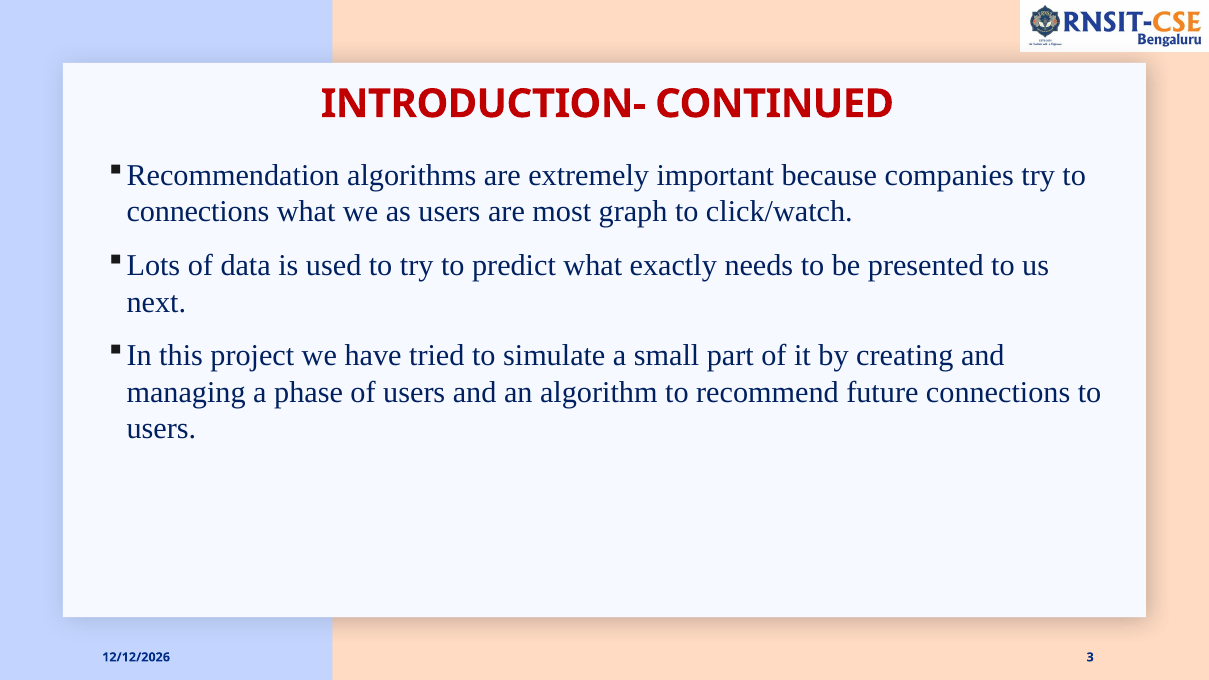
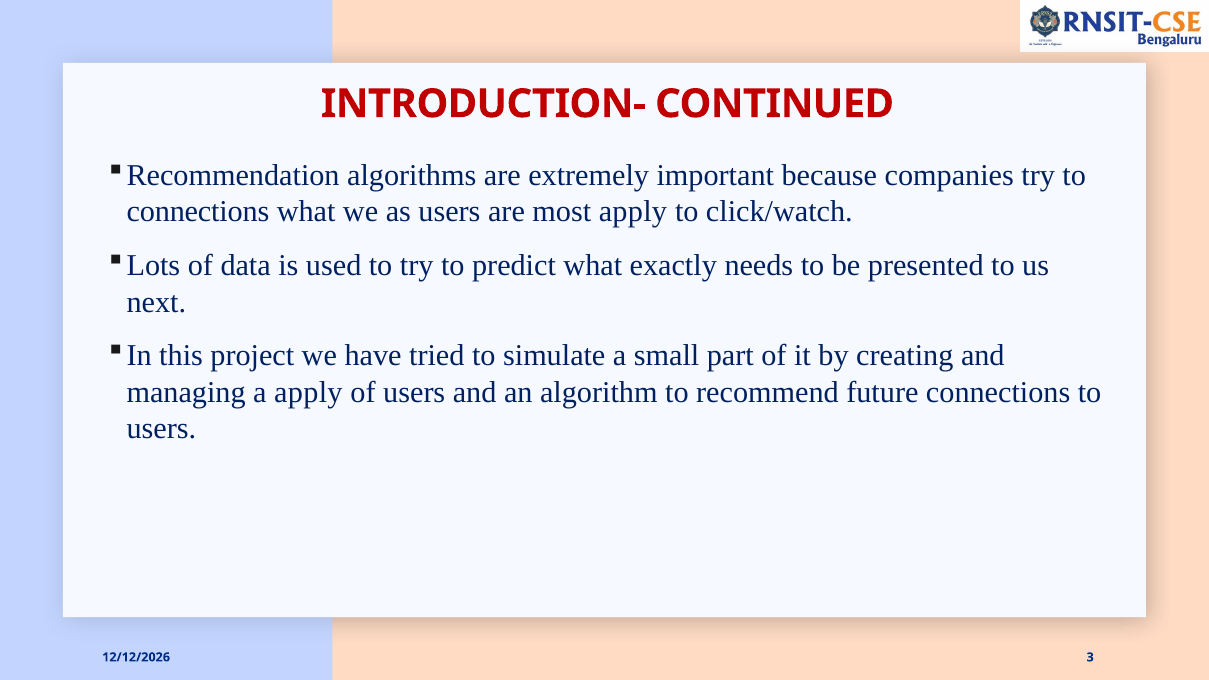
most graph: graph -> apply
a phase: phase -> apply
